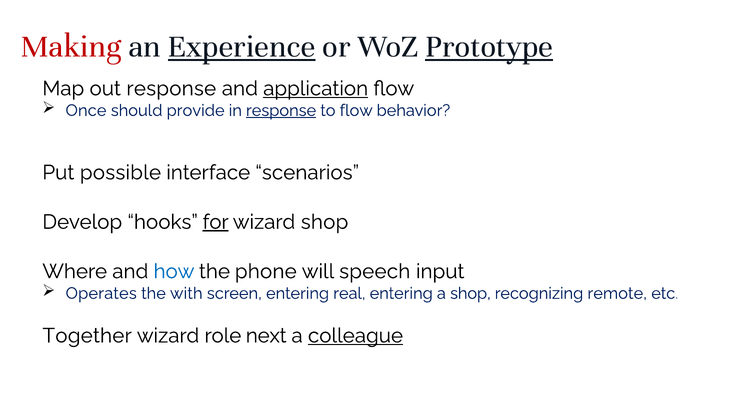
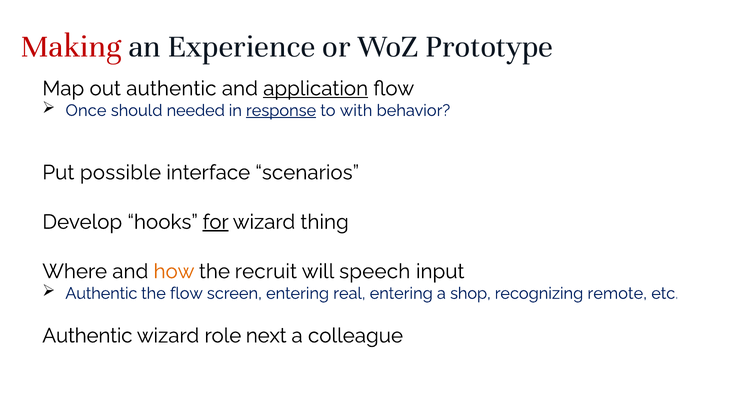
Experience underline: present -> none
Prototype underline: present -> none
out response: response -> authentic
provide: provide -> needed
to flow: flow -> with
wizard shop: shop -> thing
how colour: blue -> orange
phone: phone -> recruit
Operates at (101, 293): Operates -> Authentic
the with: with -> flow
Together at (87, 336): Together -> Authentic
colleague underline: present -> none
